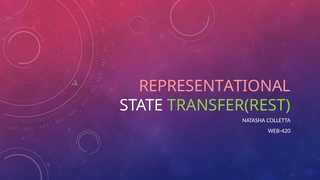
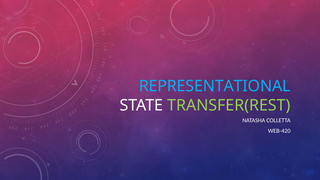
REPRESENTATIONAL colour: pink -> light blue
